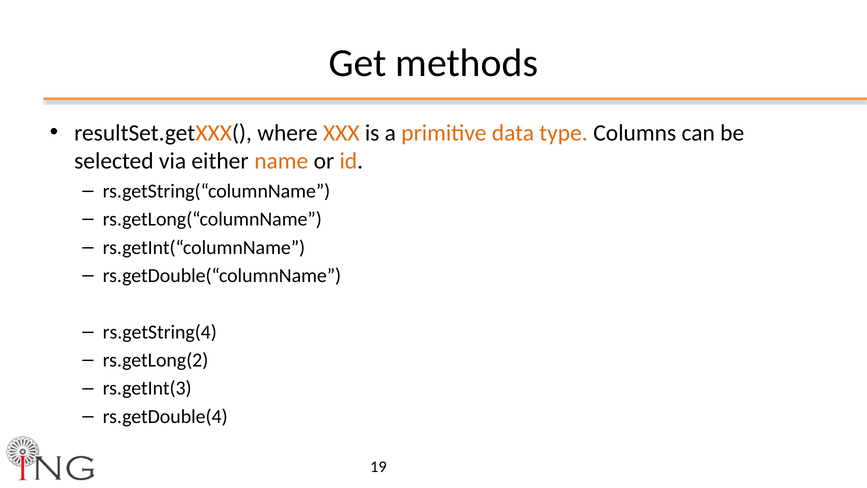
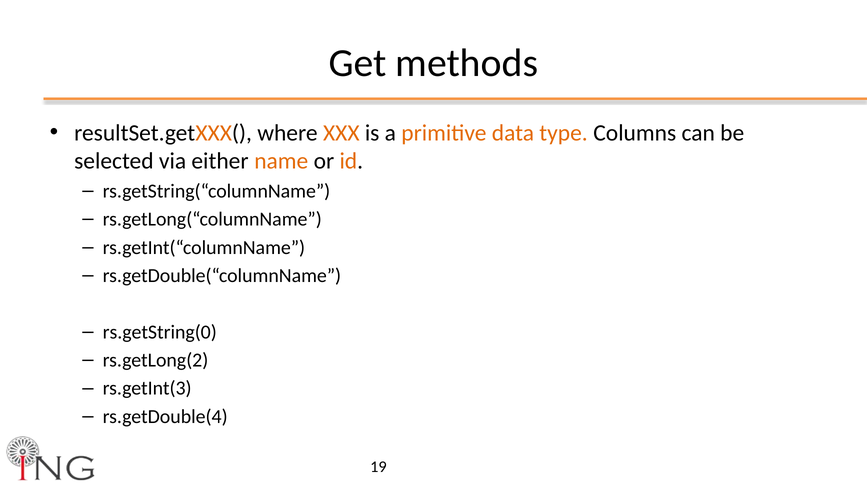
rs.getString(4: rs.getString(4 -> rs.getString(0
